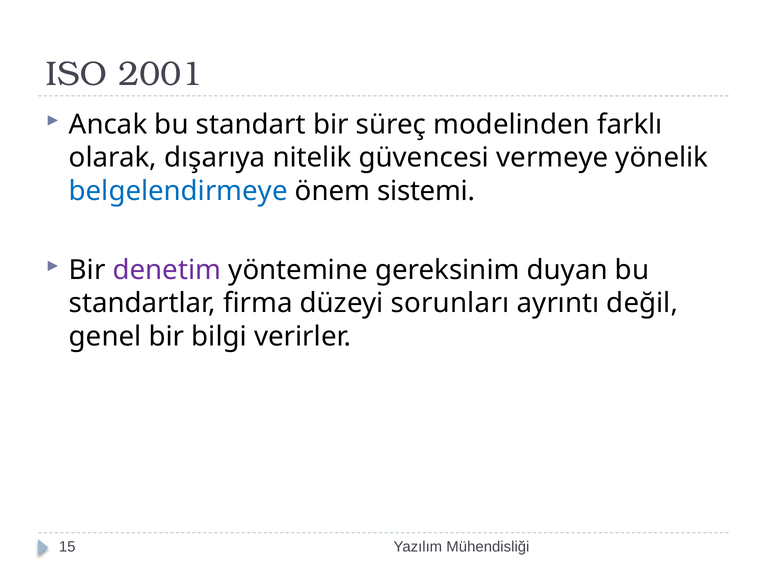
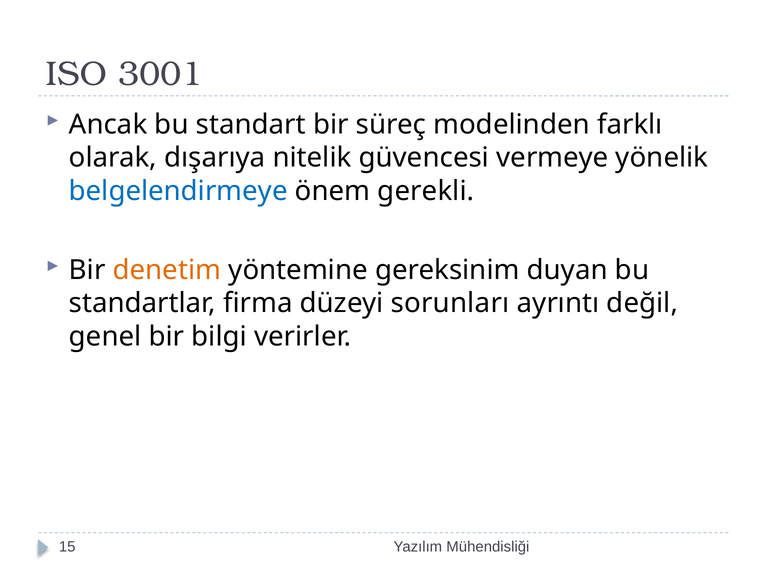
2001: 2001 -> 3001
sistemi: sistemi -> gerekli
denetim colour: purple -> orange
